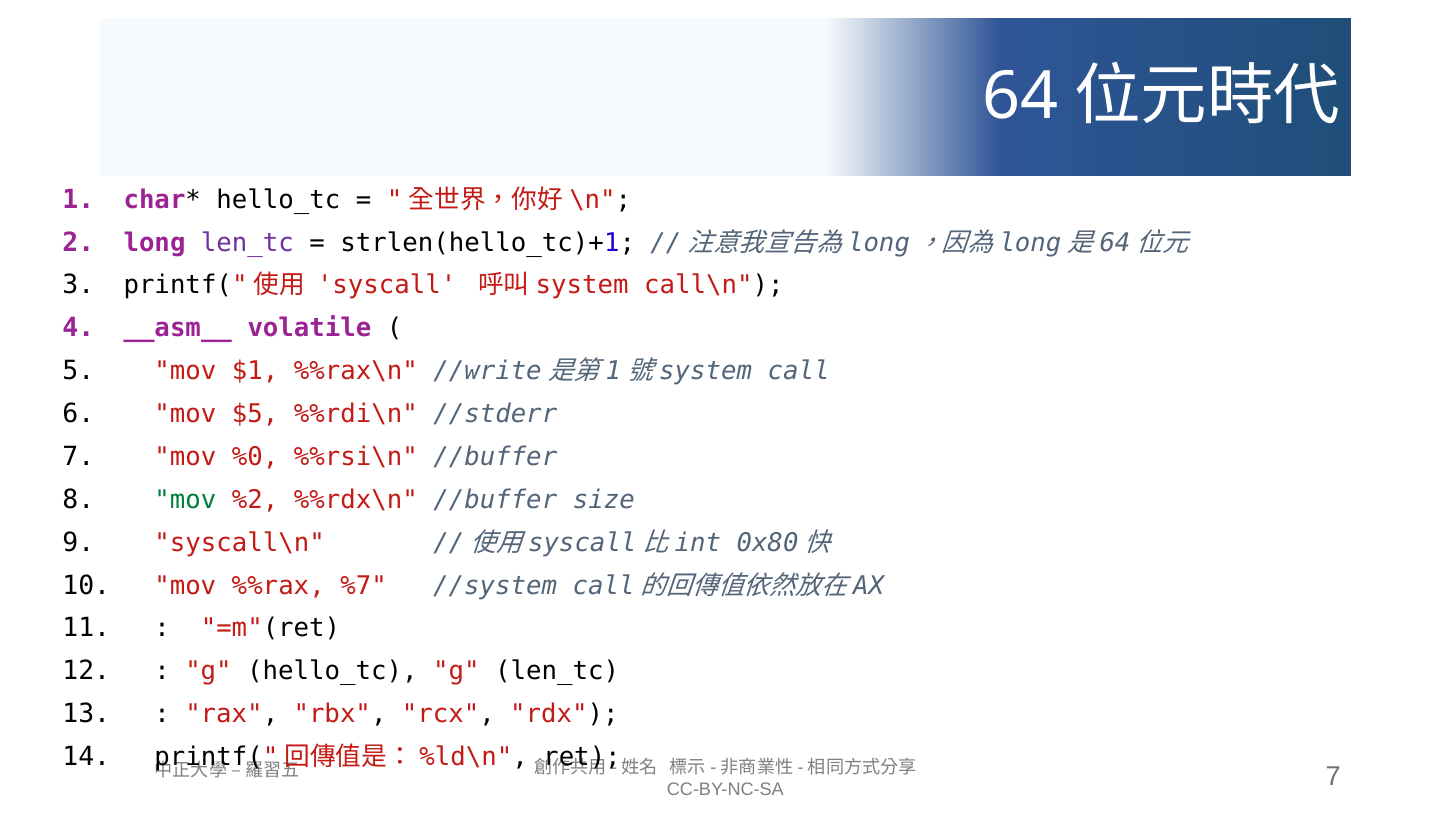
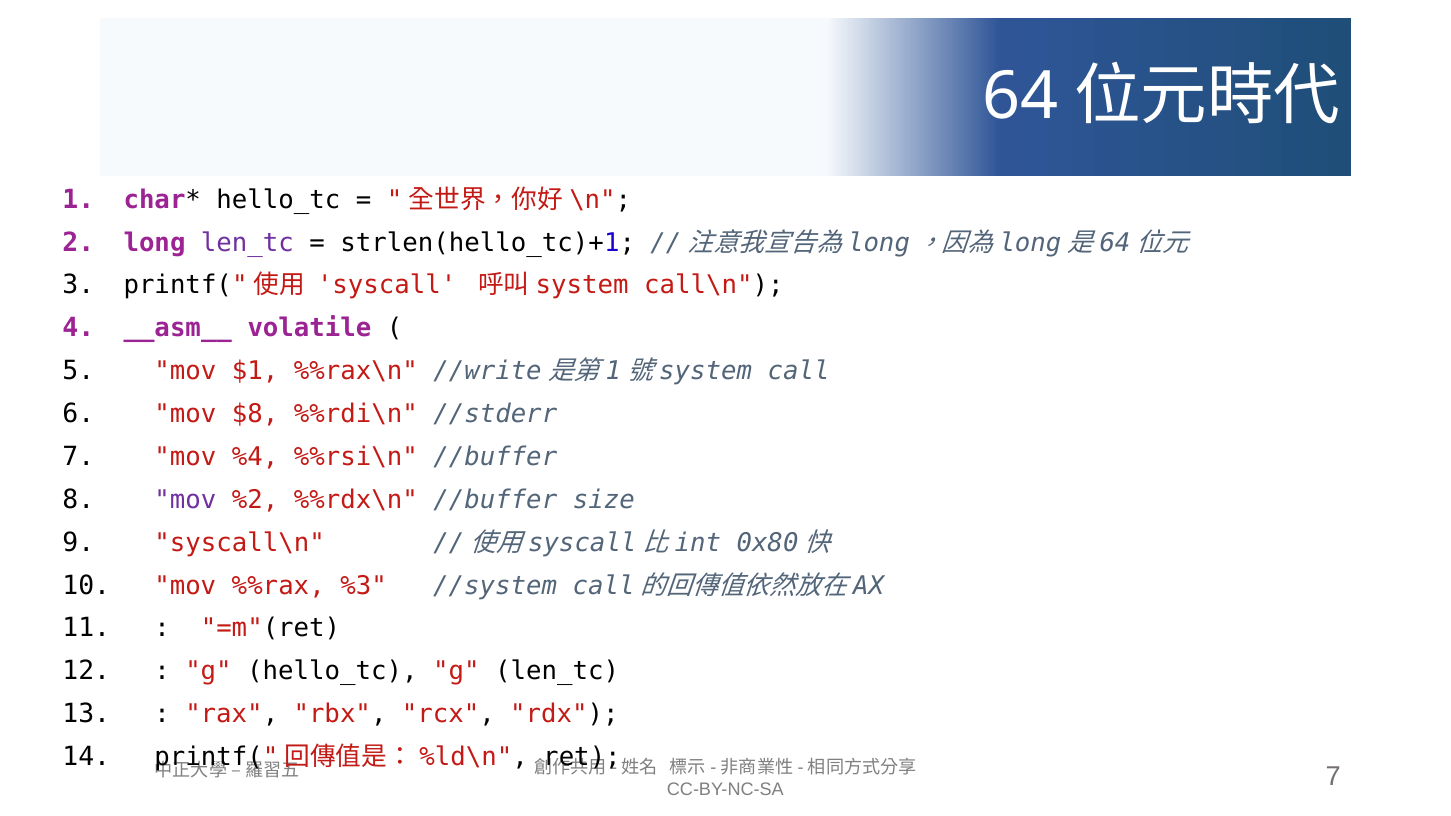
$5: $5 -> $8
%0: %0 -> %4
mov at (185, 500) colour: green -> purple
%7: %7 -> %3
